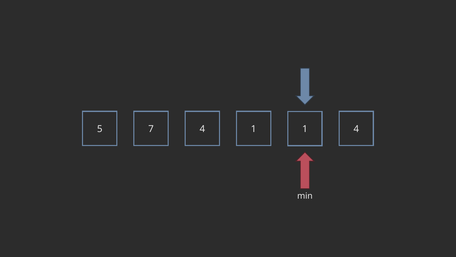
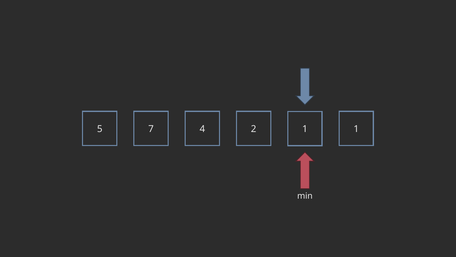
7 1: 1 -> 2
5 4: 4 -> 1
